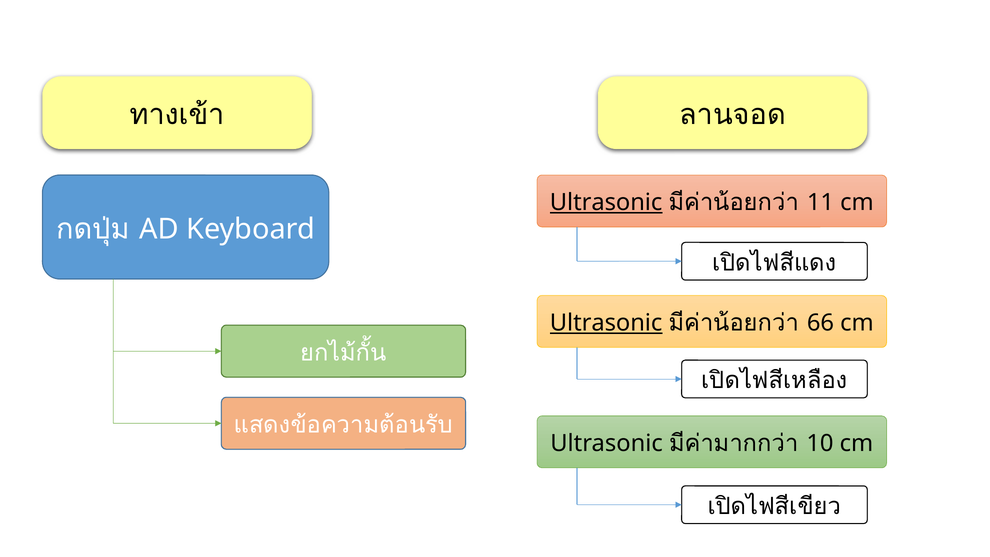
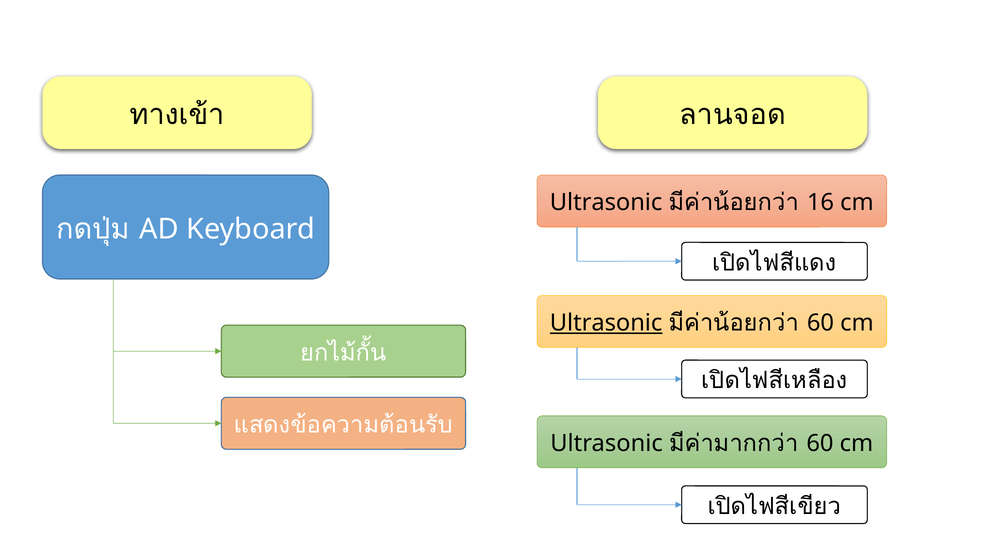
Ultrasonic at (606, 203) underline: present -> none
11: 11 -> 16
66 at (820, 323): 66 -> 60
10 at (820, 443): 10 -> 60
